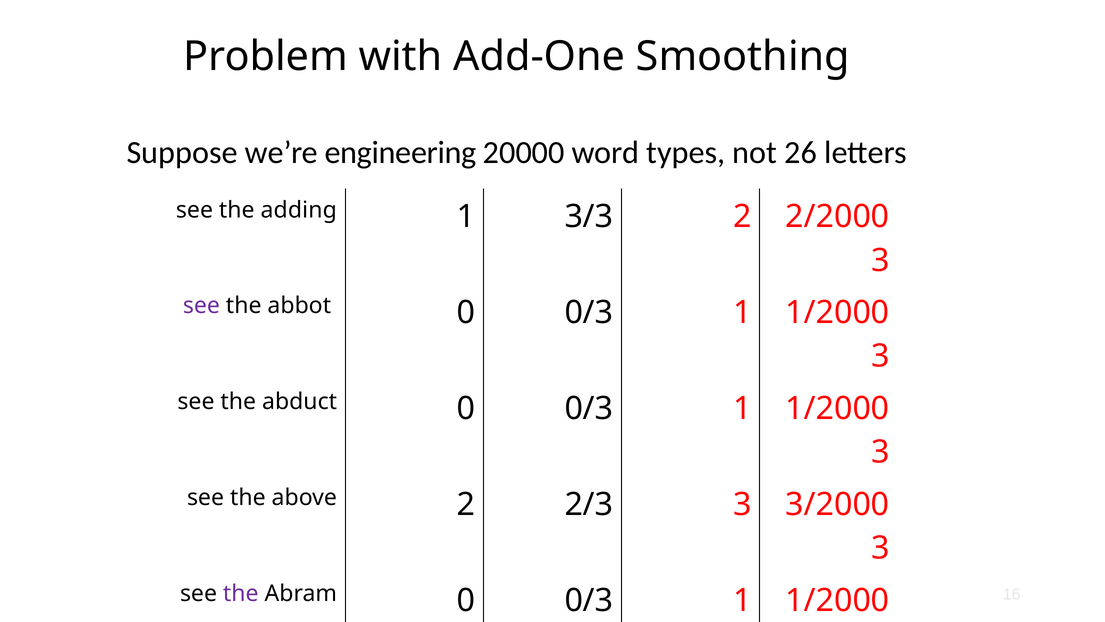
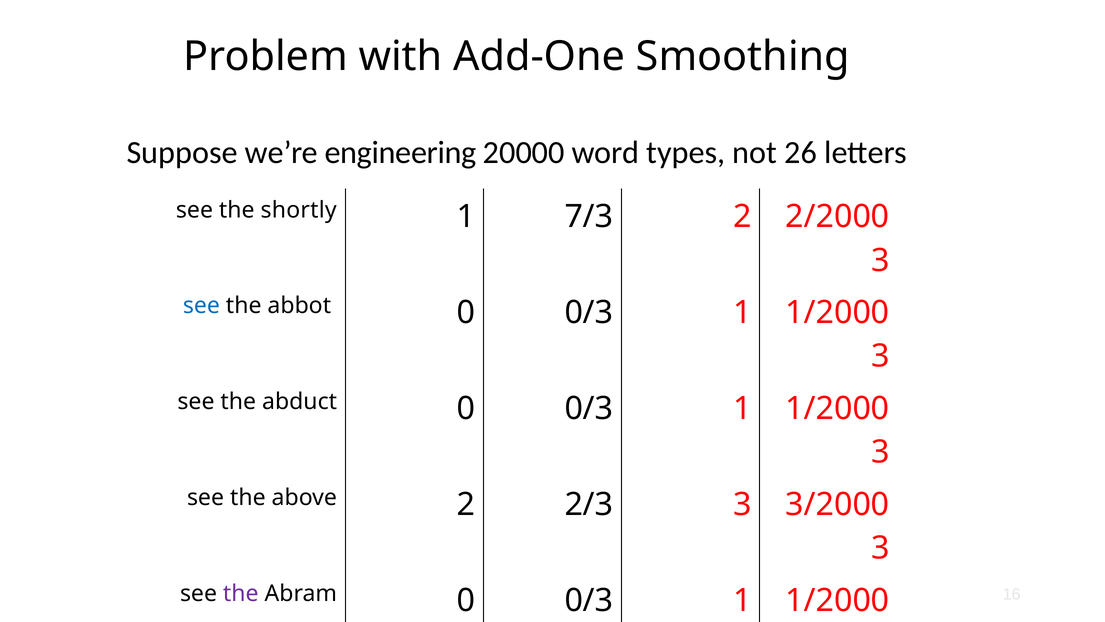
adding: adding -> shortly
1 3/3: 3/3 -> 7/3
see at (201, 306) colour: purple -> blue
